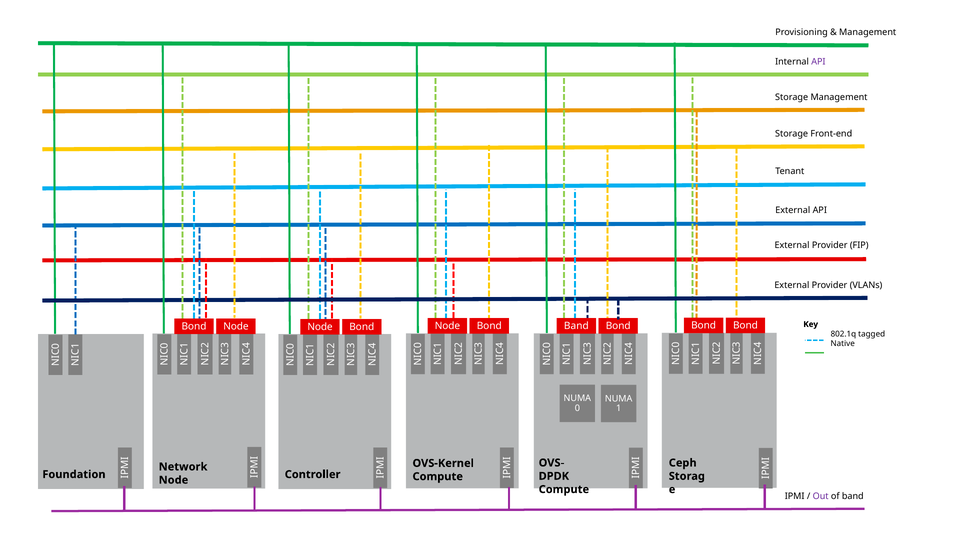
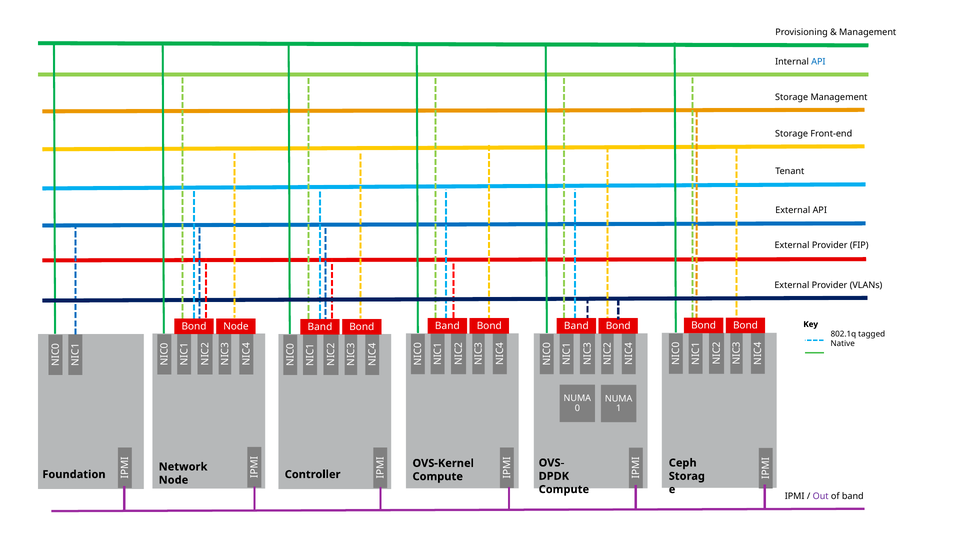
API at (818, 62) colour: purple -> blue
Node at (447, 326): Node -> Band
Node at (320, 327): Node -> Band
